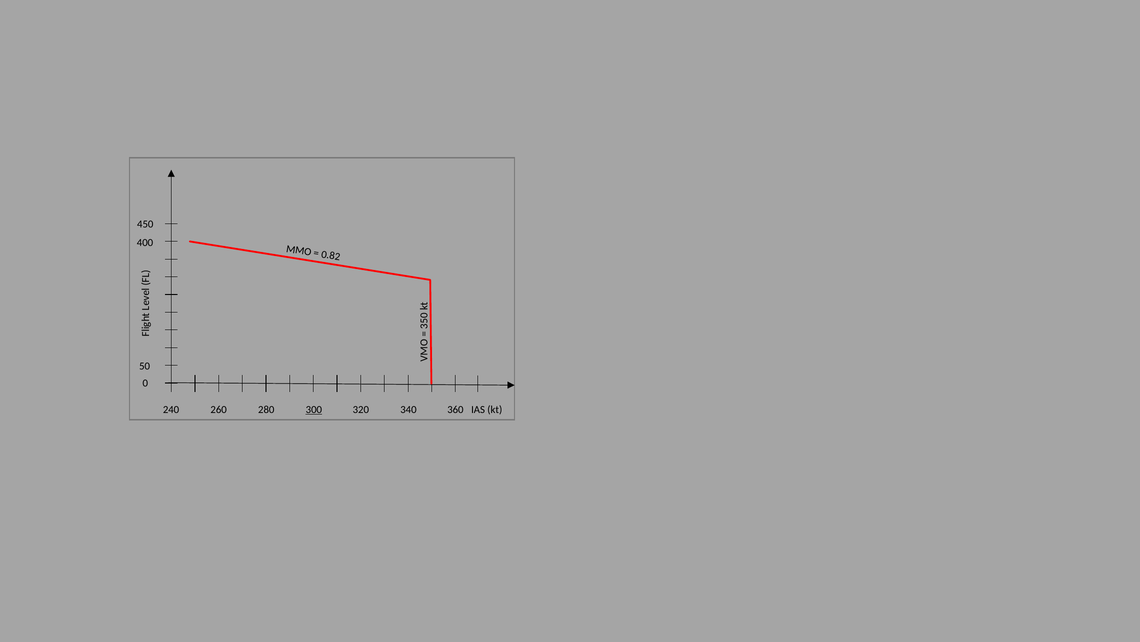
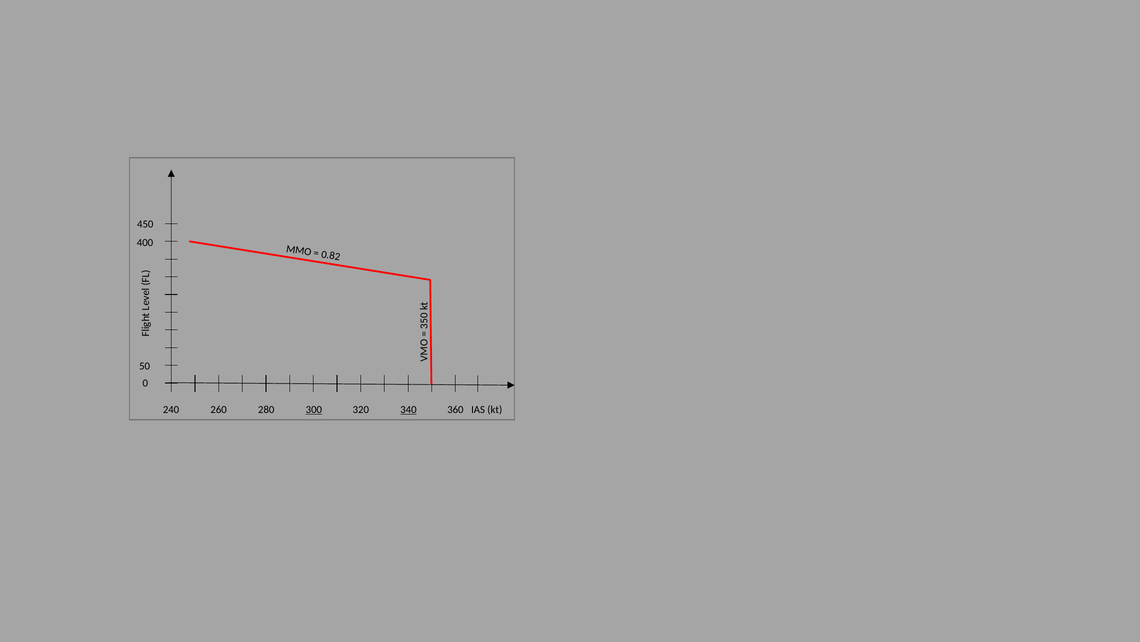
340 underline: none -> present
